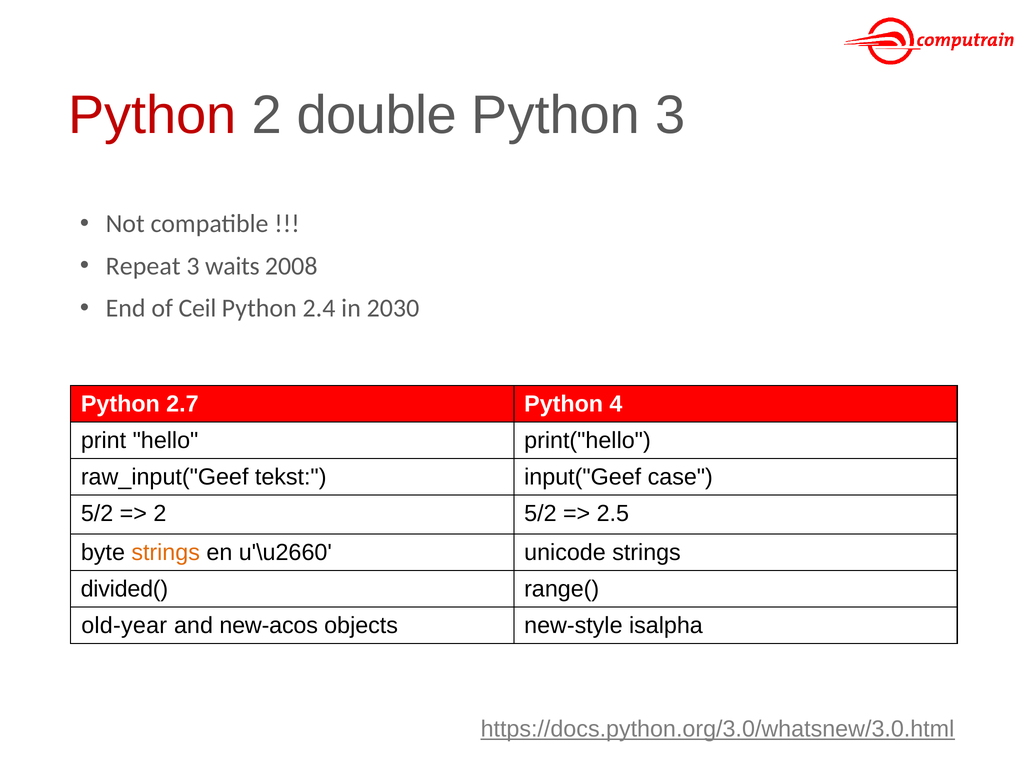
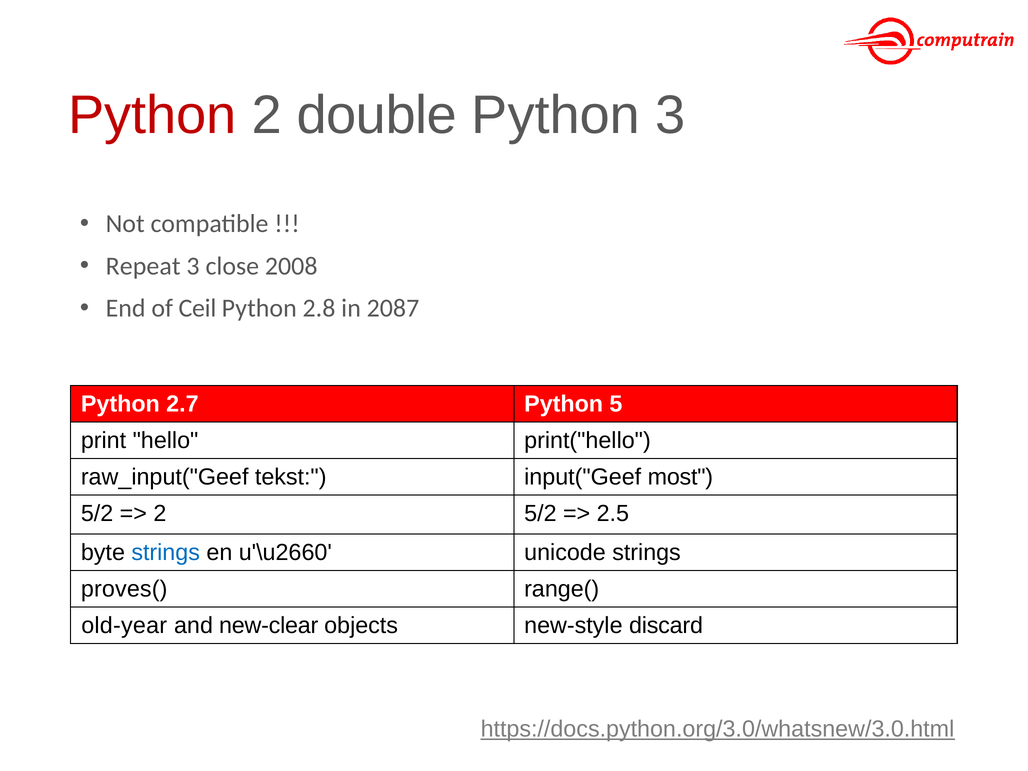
waits: waits -> close
2.4: 2.4 -> 2.8
2030: 2030 -> 2087
4: 4 -> 5
case: case -> most
strings at (166, 552) colour: orange -> blue
divided(: divided( -> proves(
new-acos: new-acos -> new-clear
isalpha: isalpha -> discard
